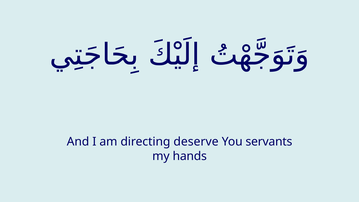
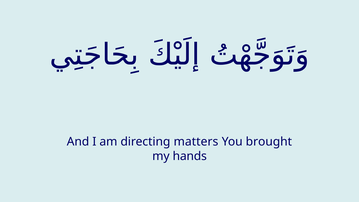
deserve: deserve -> matters
servants: servants -> brought
